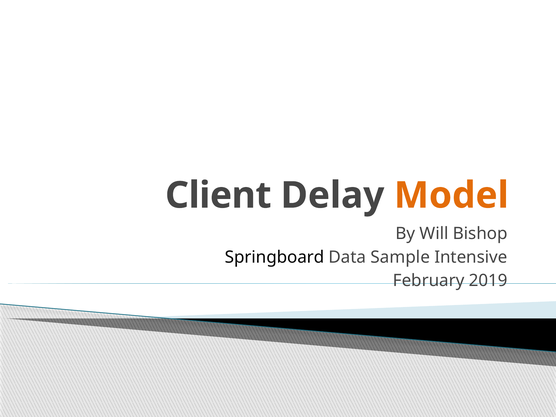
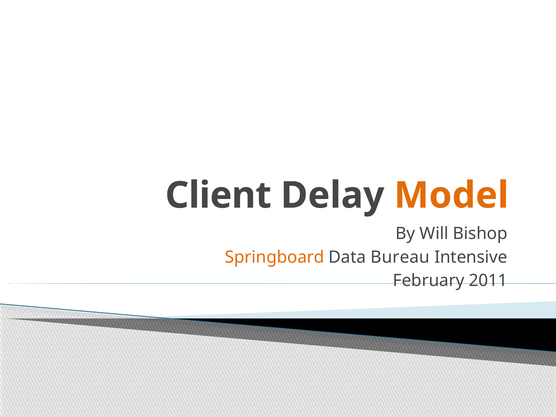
Springboard colour: black -> orange
Sample: Sample -> Bureau
2019: 2019 -> 2011
